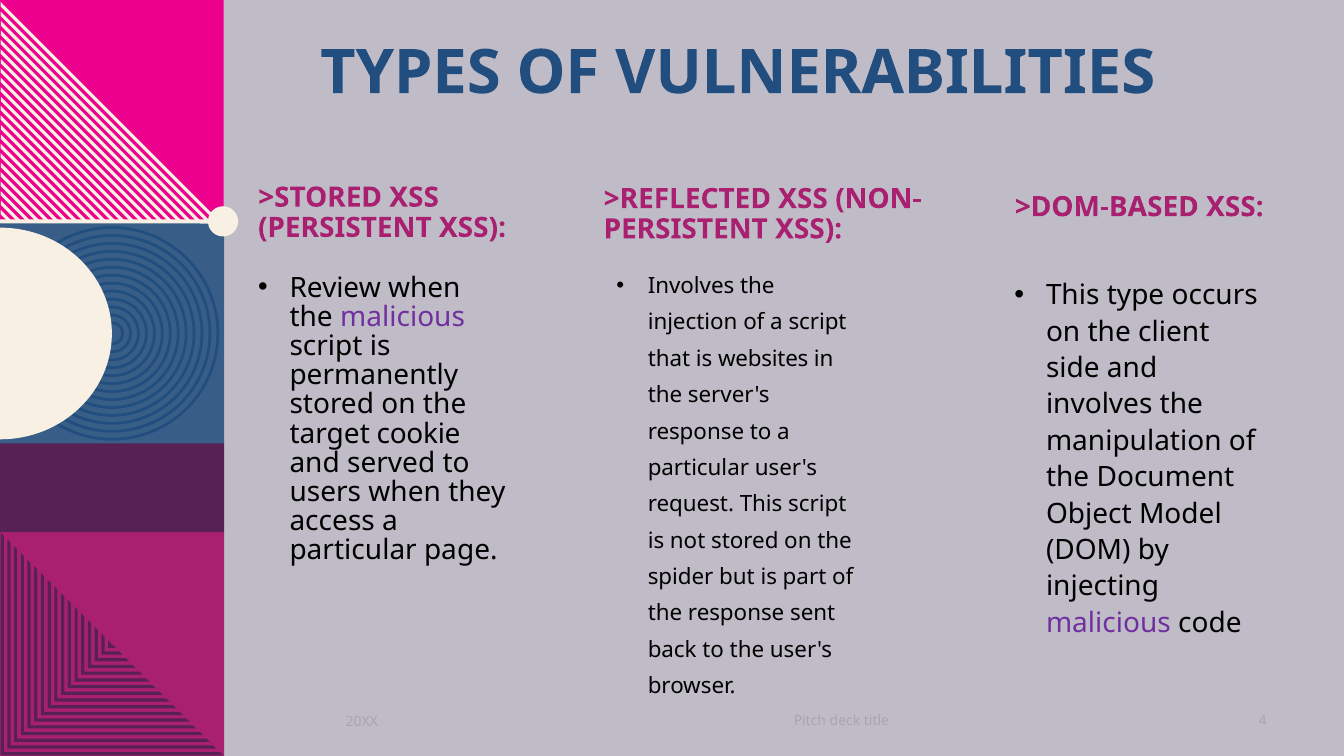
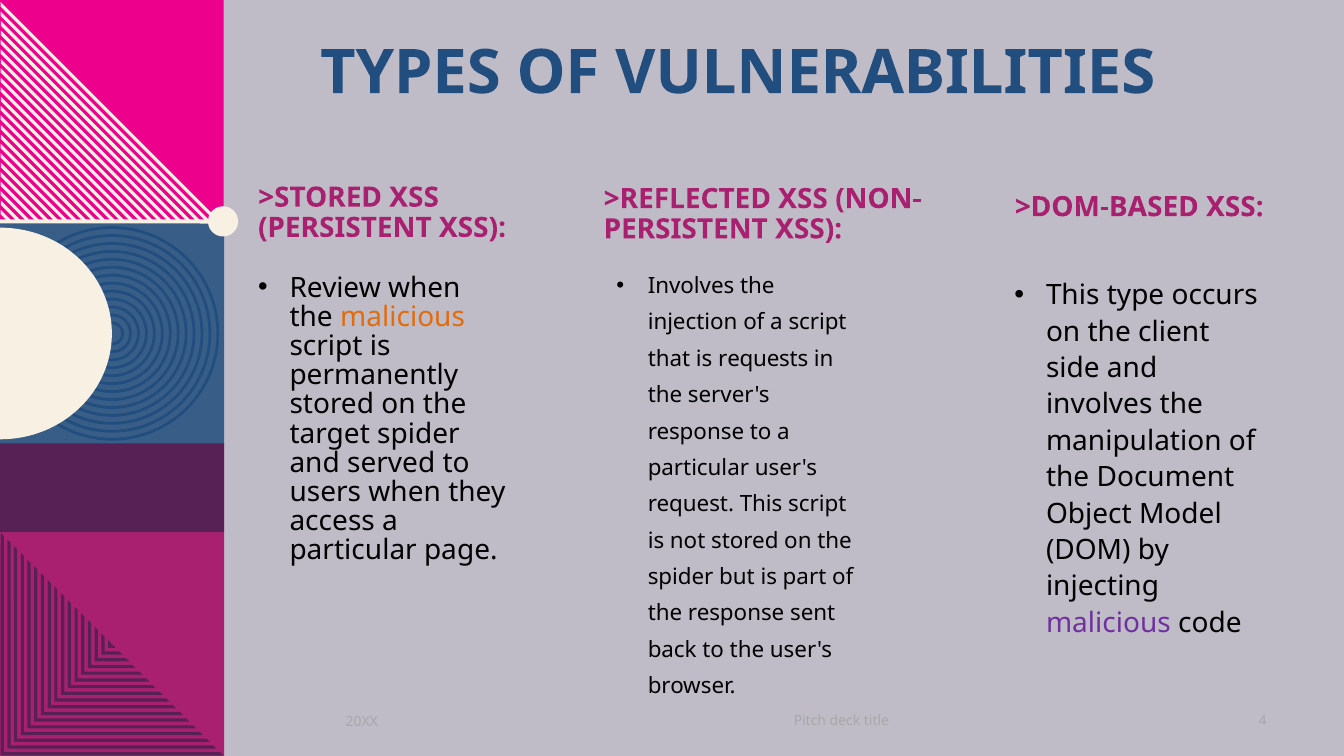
malicious at (403, 317) colour: purple -> orange
websites: websites -> requests
target cookie: cookie -> spider
